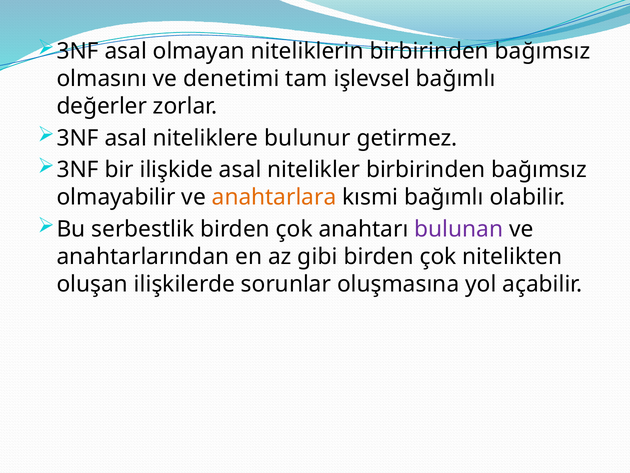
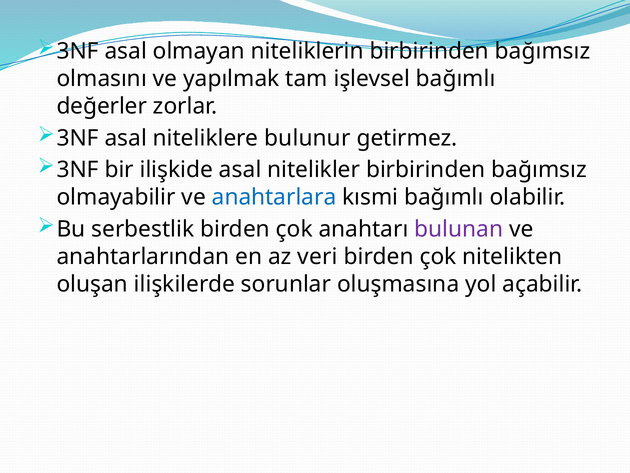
denetimi: denetimi -> yapılmak
anahtarlara colour: orange -> blue
gibi: gibi -> veri
